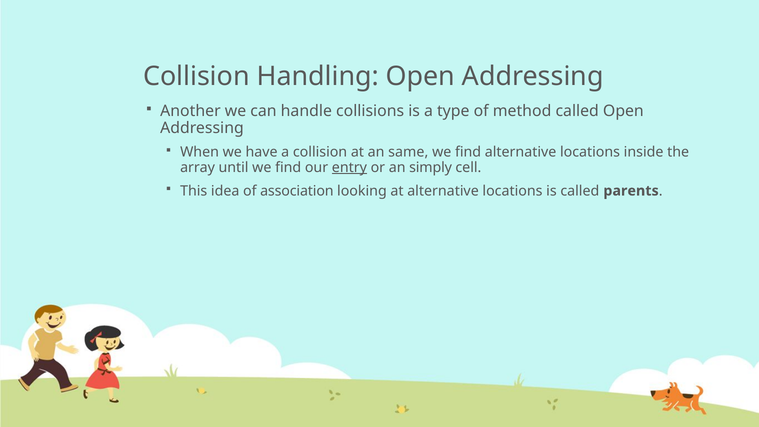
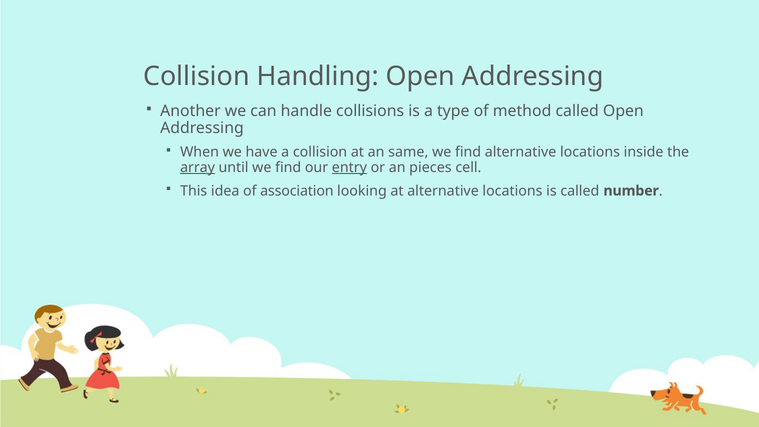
array underline: none -> present
simply: simply -> pieces
parents: parents -> number
